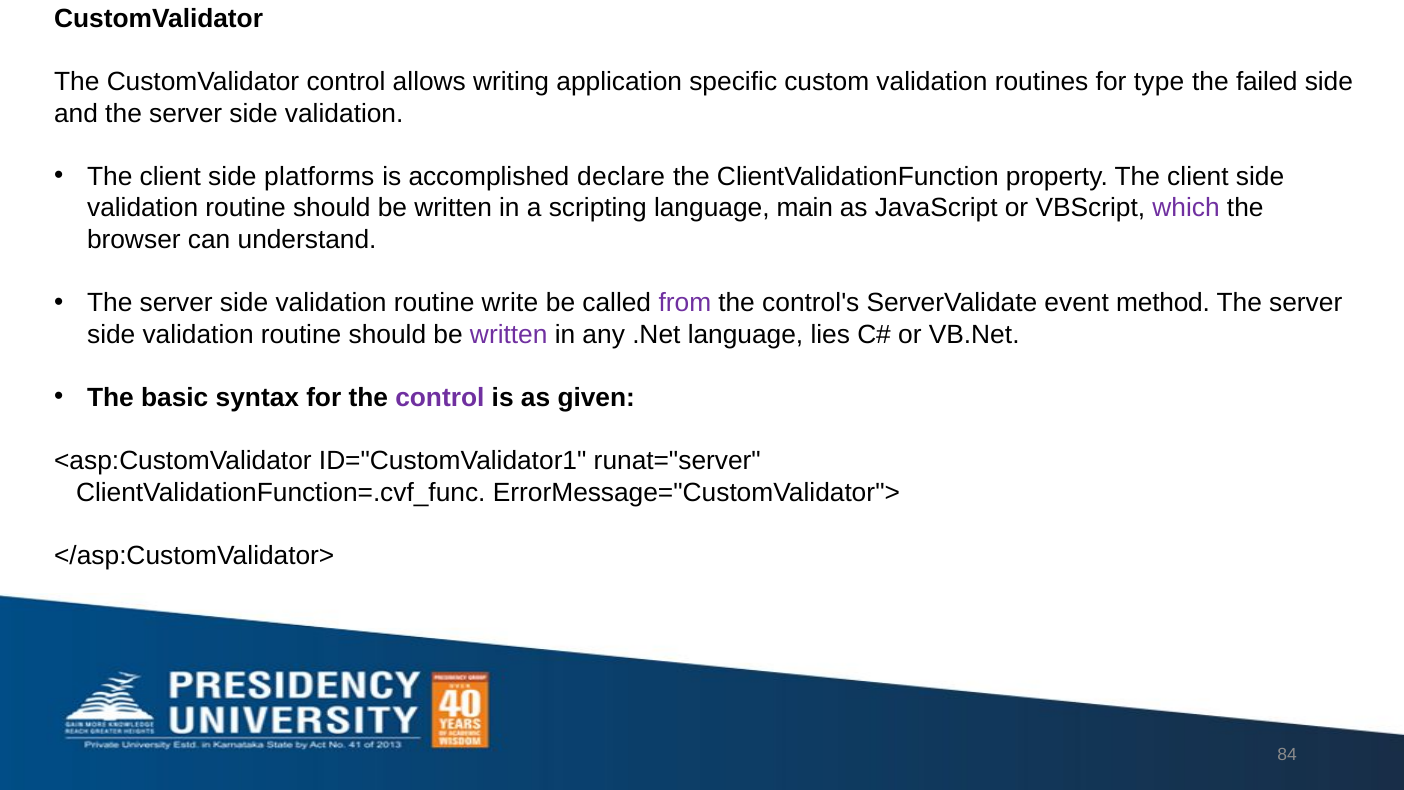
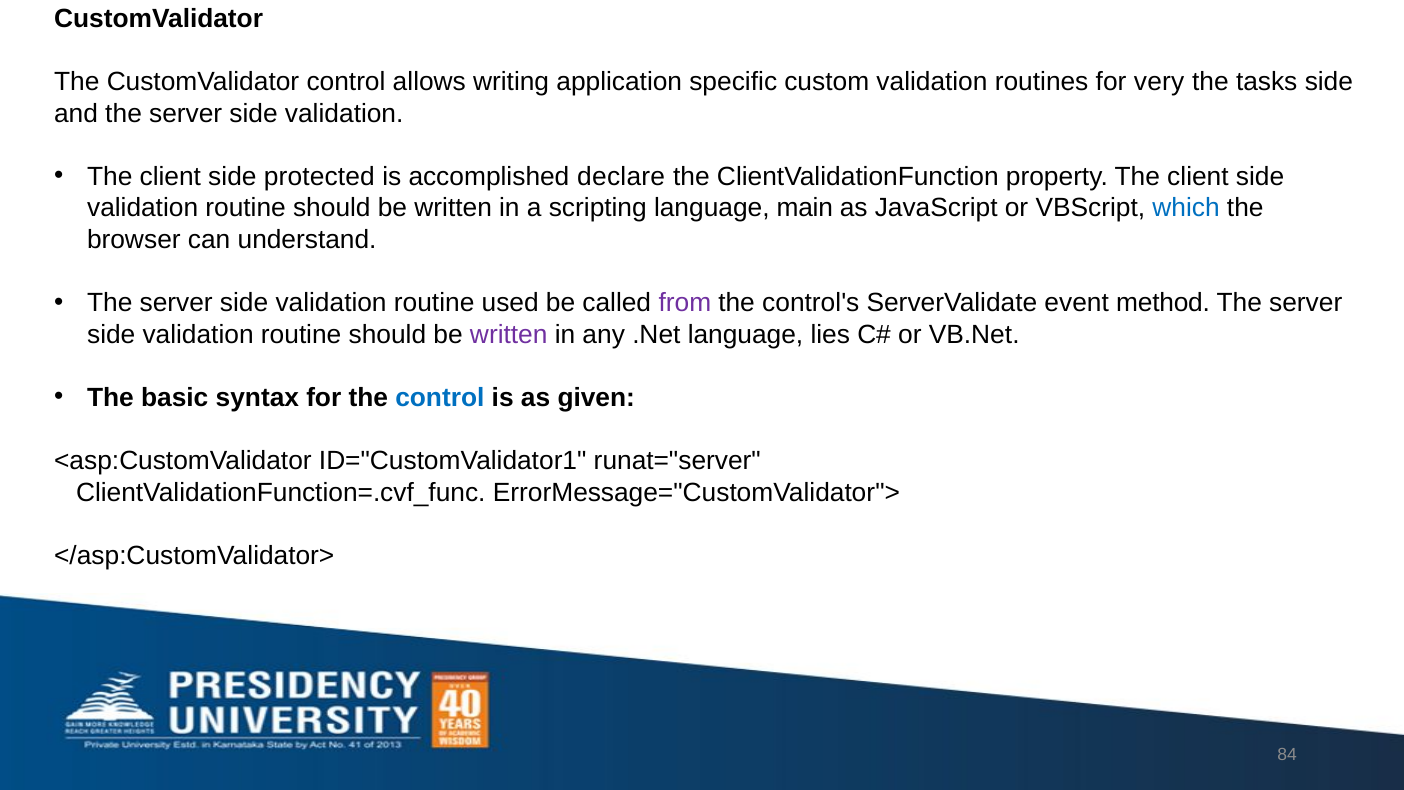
type: type -> very
failed: failed -> tasks
platforms: platforms -> protected
which colour: purple -> blue
write: write -> used
control at (440, 398) colour: purple -> blue
